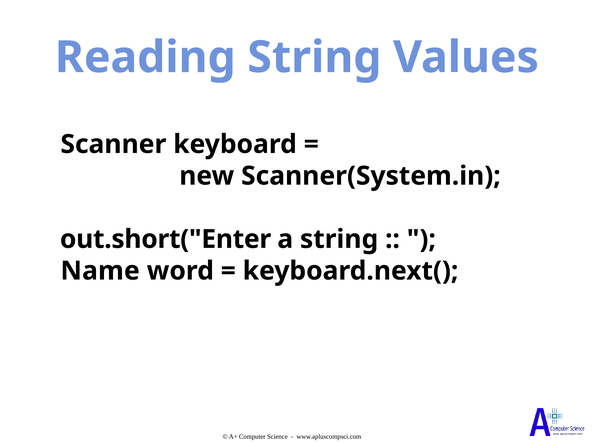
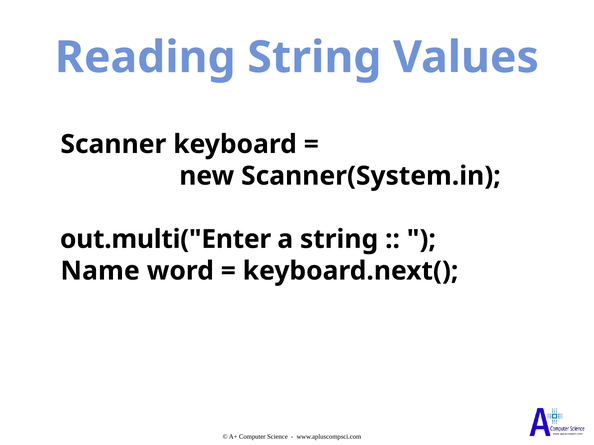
out.short("Enter: out.short("Enter -> out.multi("Enter
